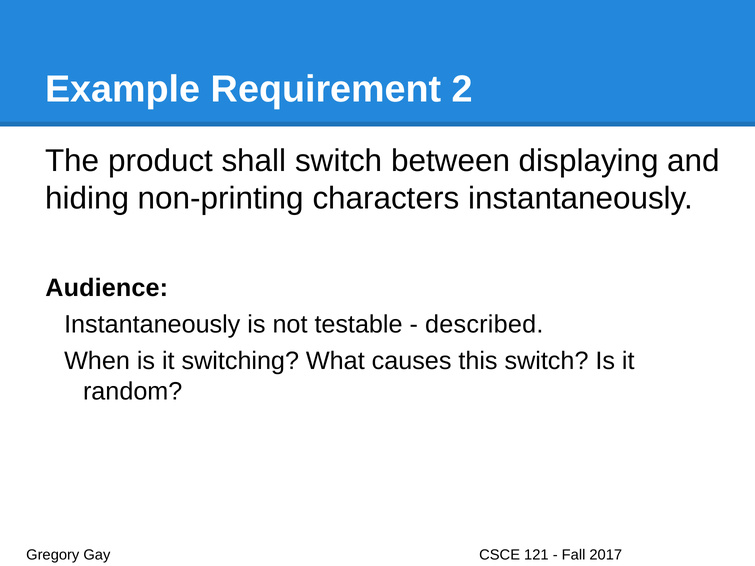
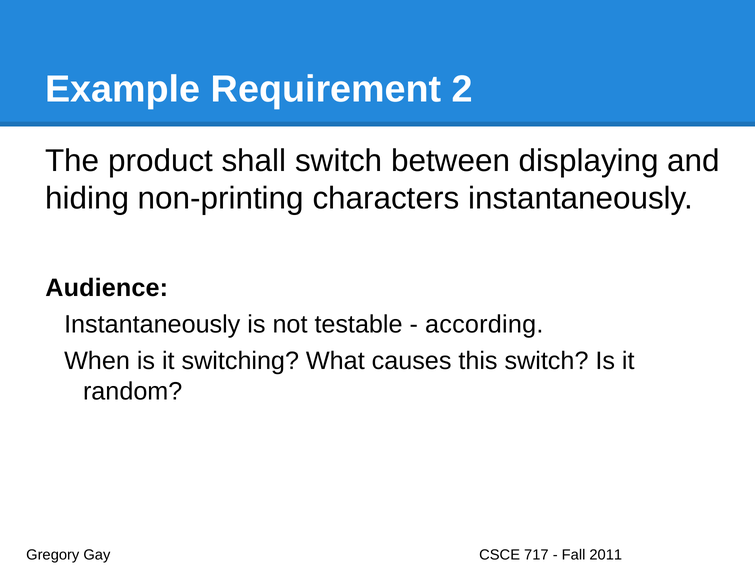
described: described -> according
121: 121 -> 717
2017: 2017 -> 2011
